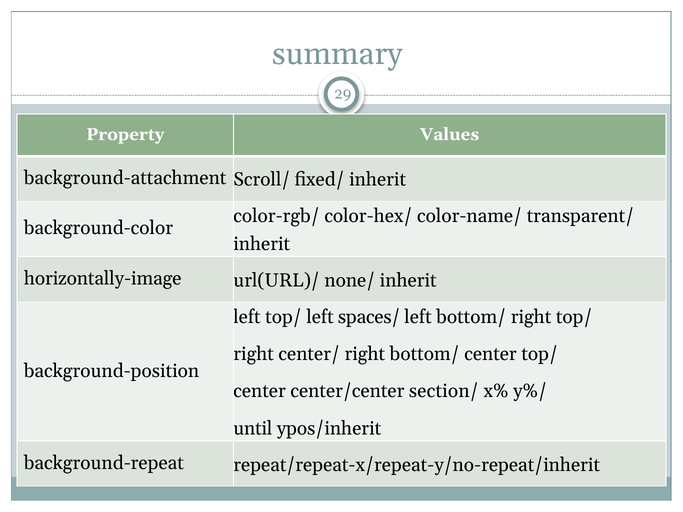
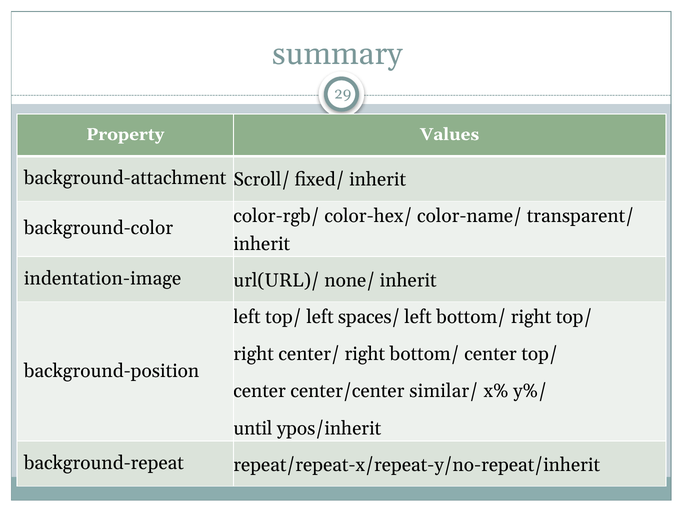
horizontally-image: horizontally-image -> indentation-image
section/: section/ -> similar/
